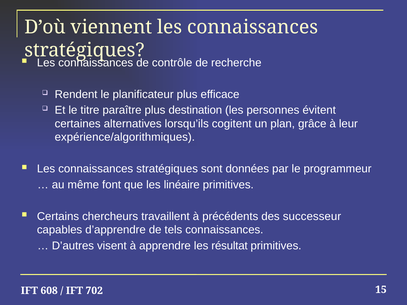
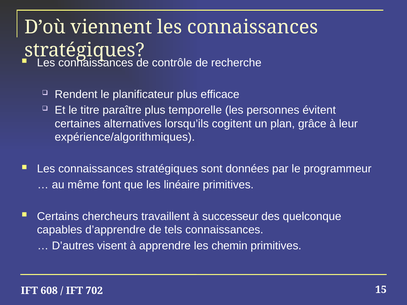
destination: destination -> temporelle
précédents: précédents -> successeur
successeur: successeur -> quelconque
résultat: résultat -> chemin
